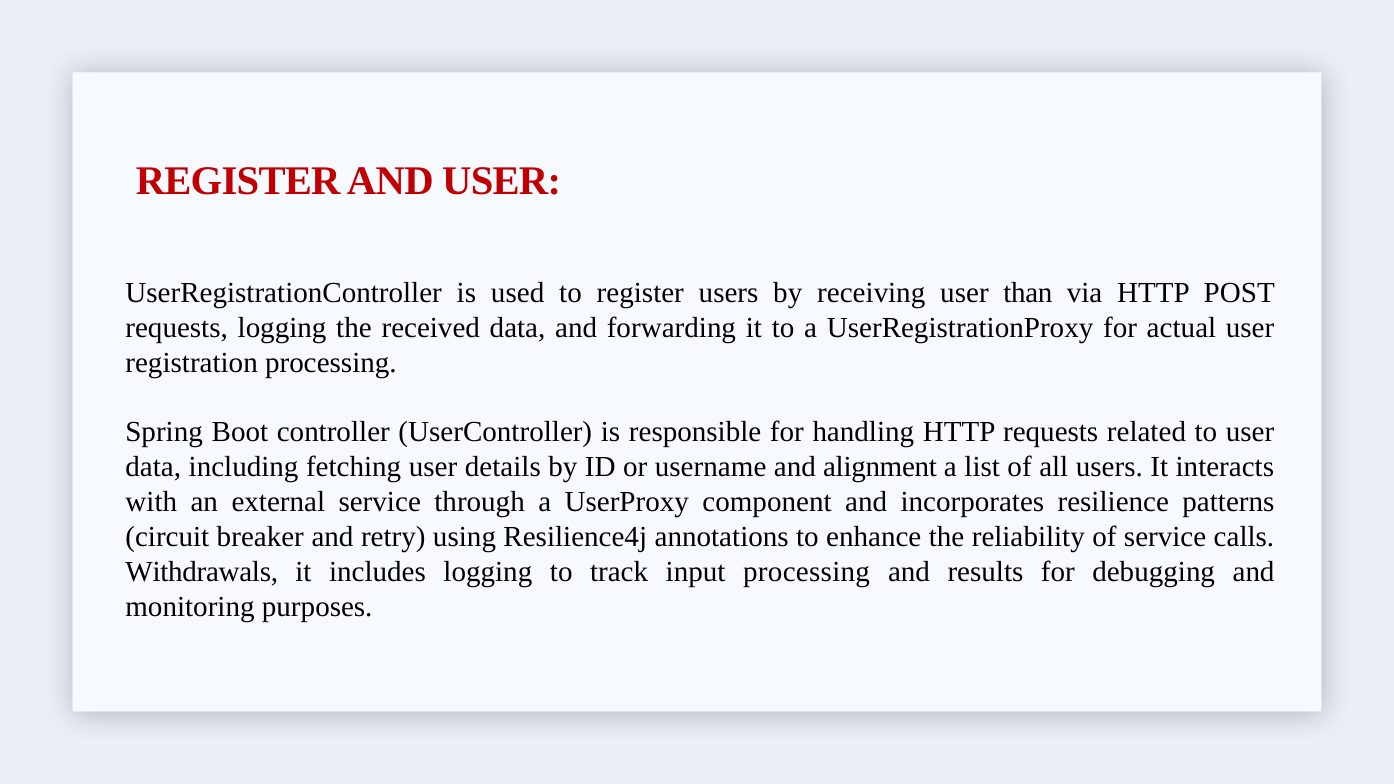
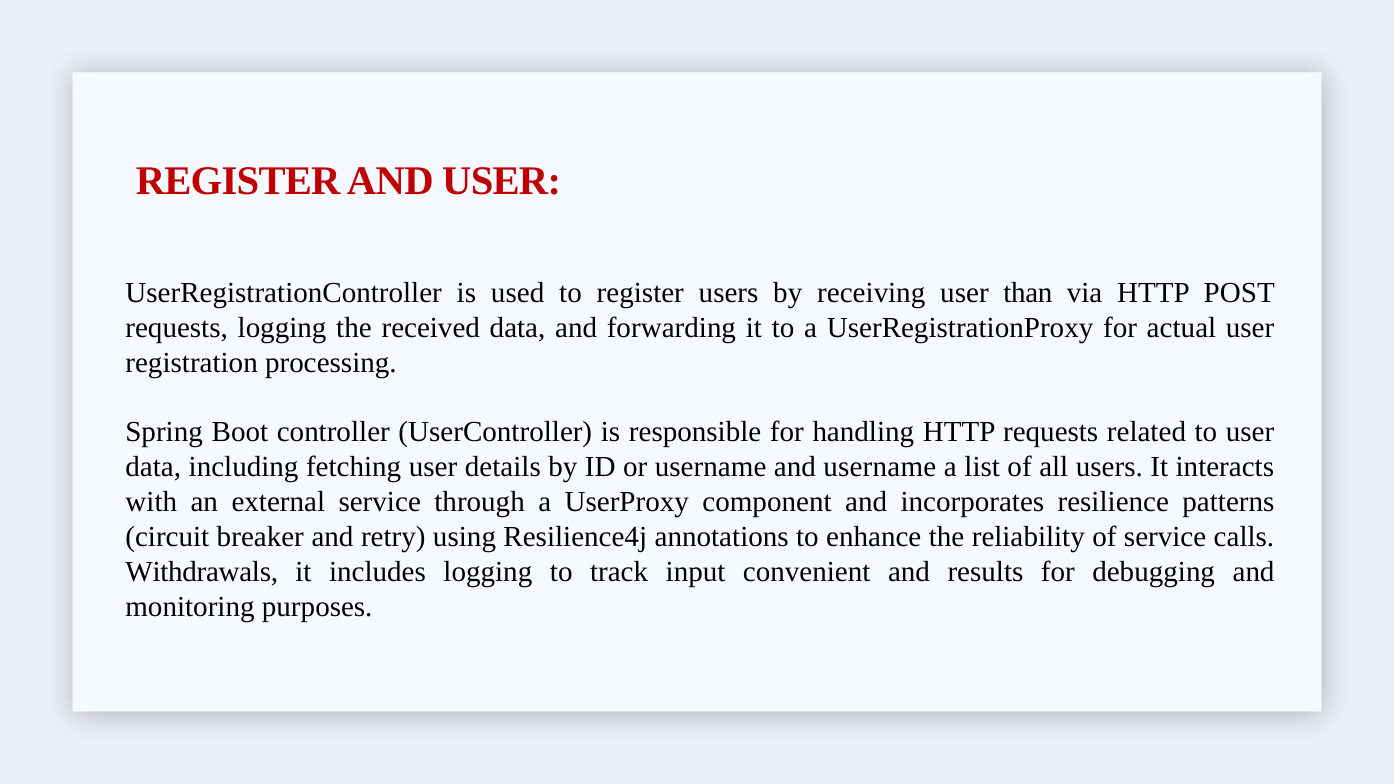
and alignment: alignment -> username
input processing: processing -> convenient
